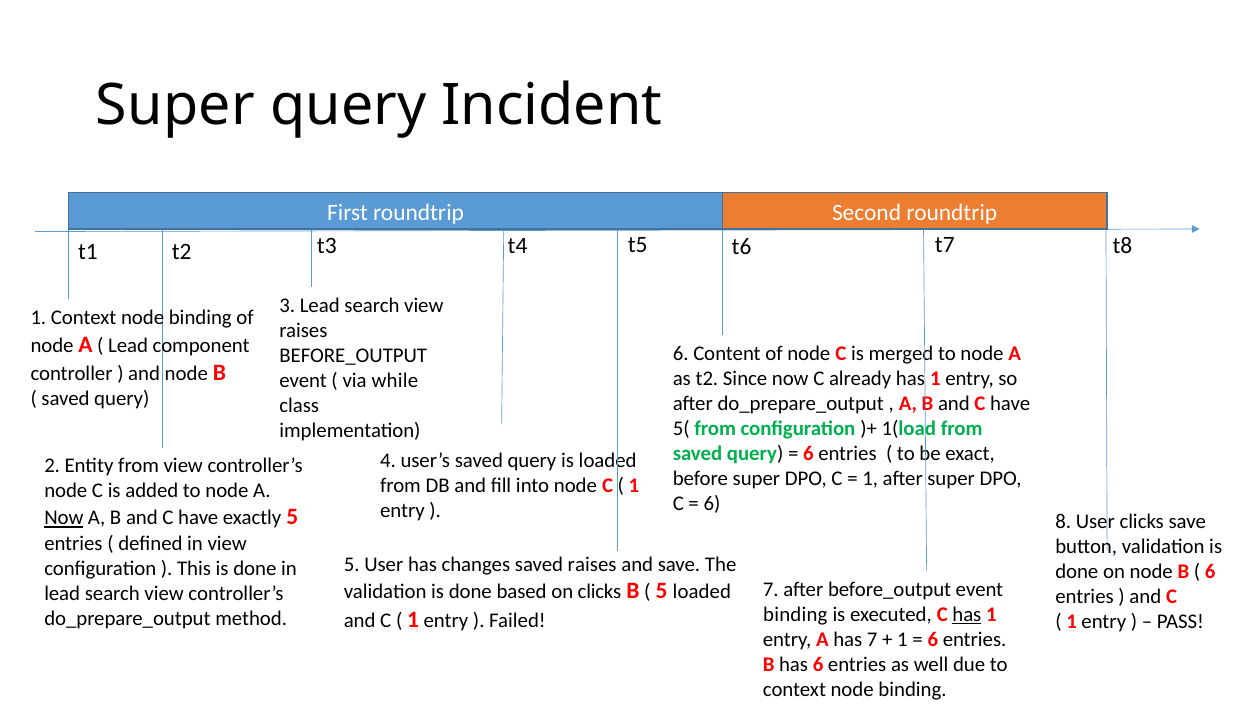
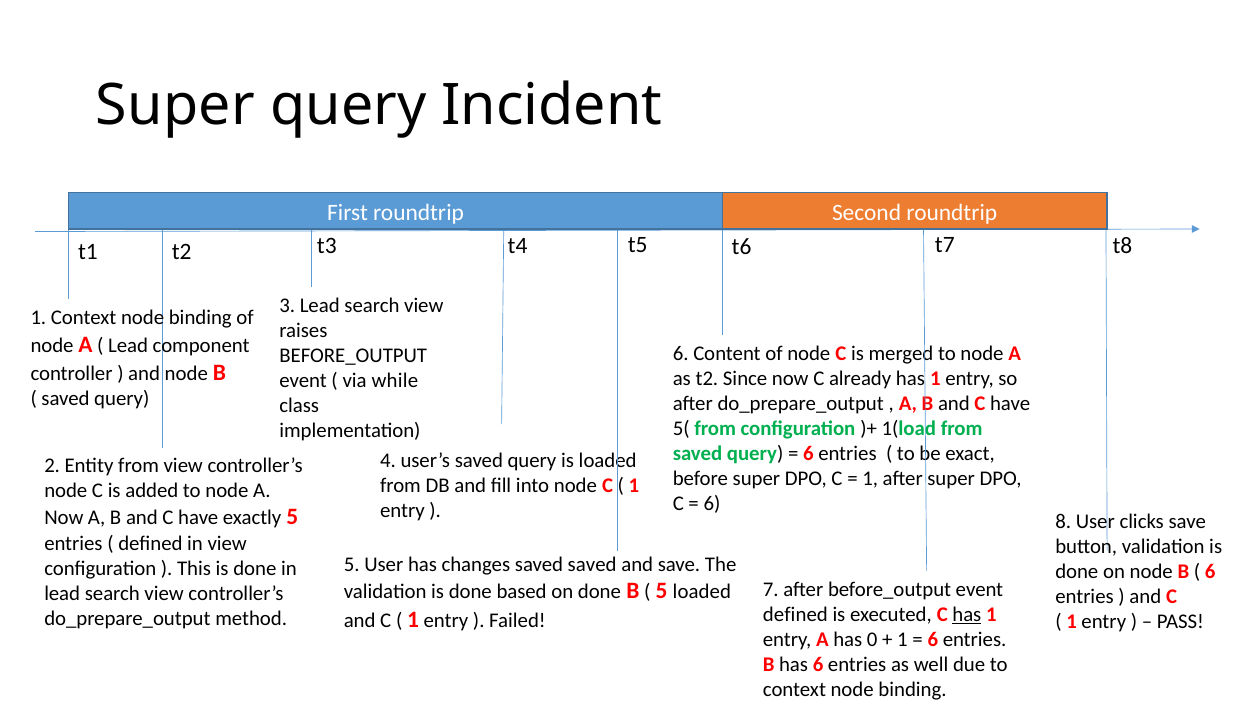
Now at (64, 518) underline: present -> none
saved raises: raises -> saved
on clicks: clicks -> done
binding at (795, 614): binding -> defined
has 7: 7 -> 0
